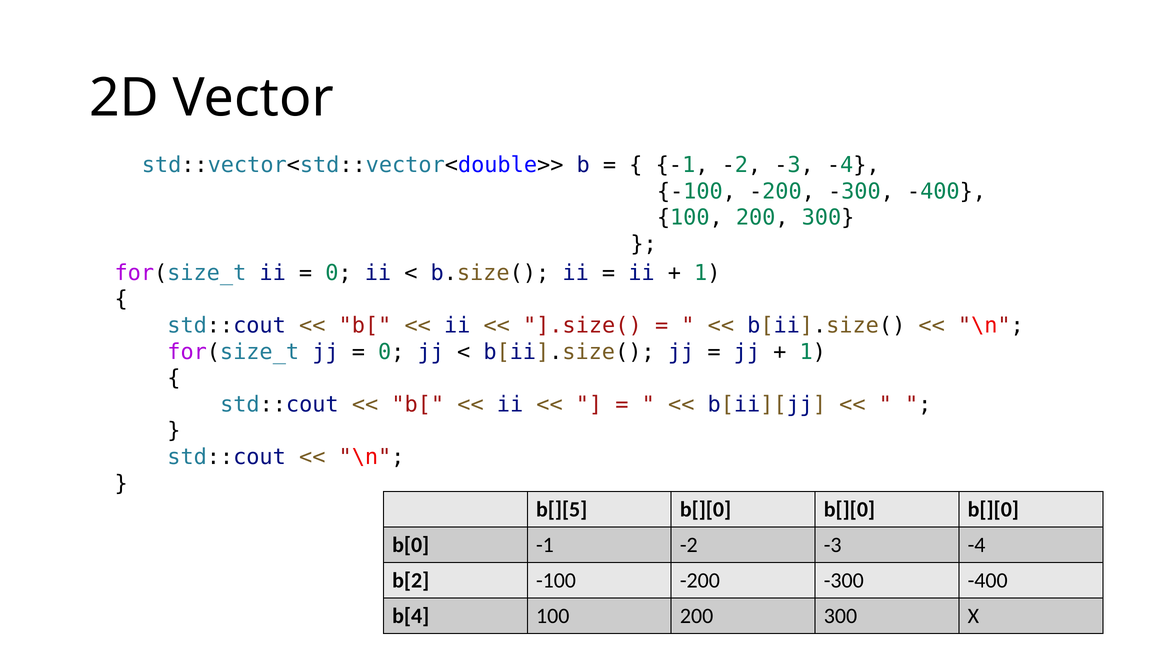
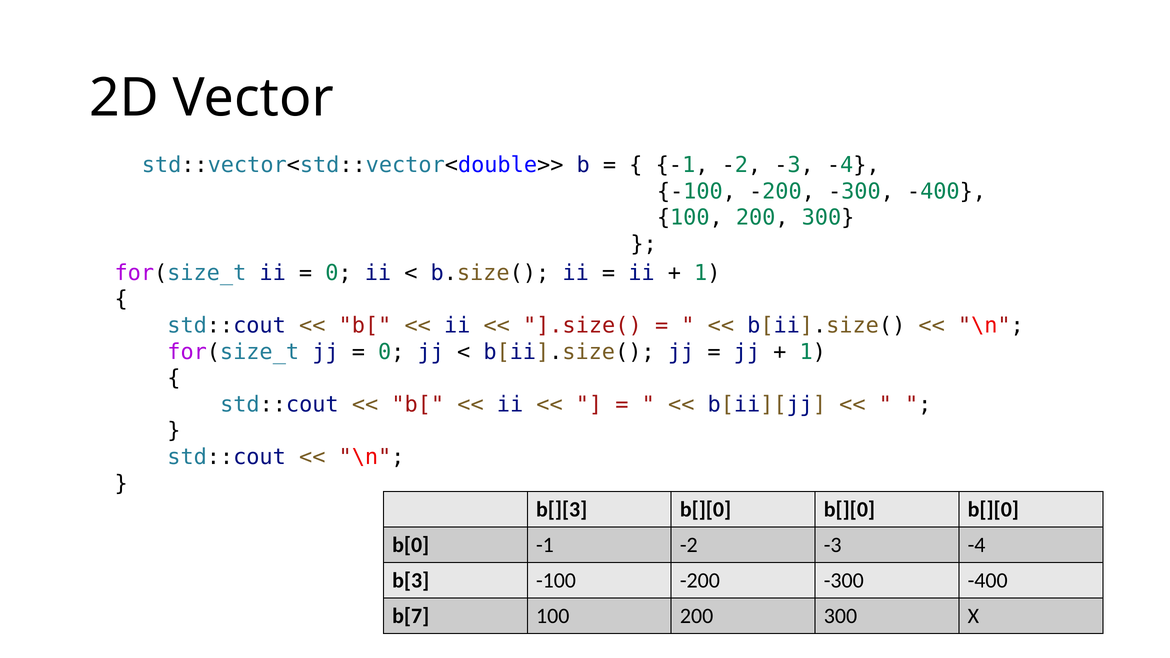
b[][5: b[][5 -> b[][3
b[2: b[2 -> b[3
b[4: b[4 -> b[7
